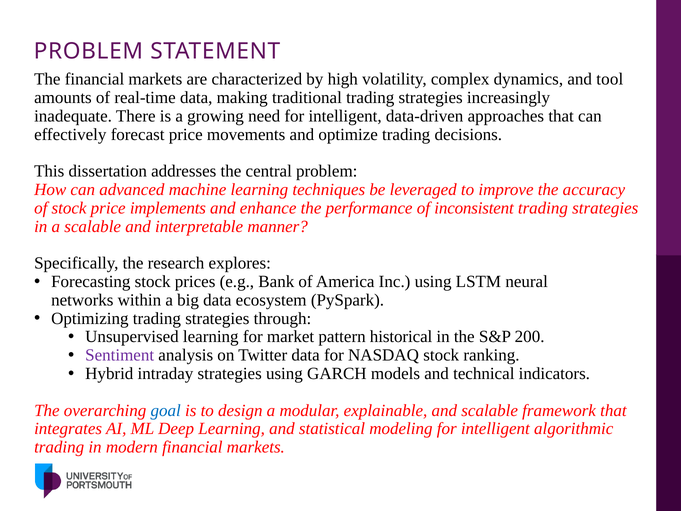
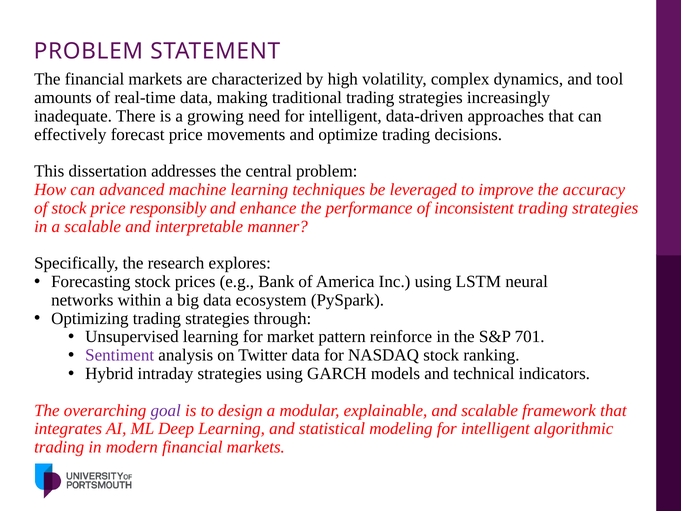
implements: implements -> responsibly
historical: historical -> reinforce
200: 200 -> 701
goal colour: blue -> purple
